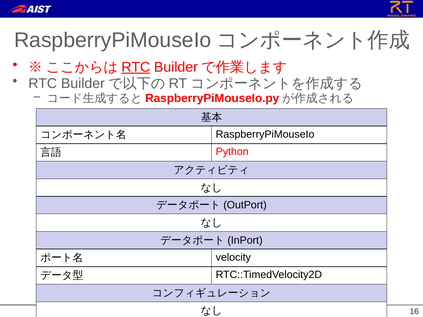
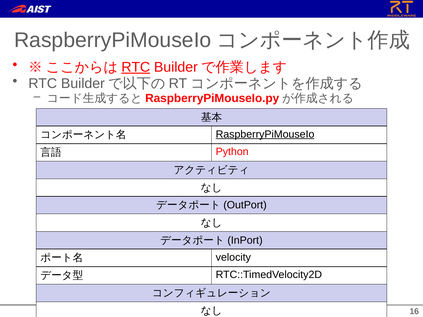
RaspberryPiMouseIo at (265, 134) underline: none -> present
